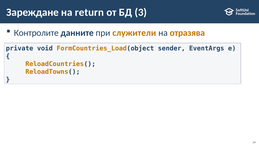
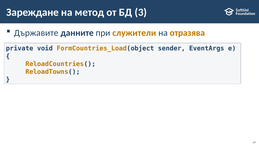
return: return -> метод
Контролите: Контролите -> Държавите
